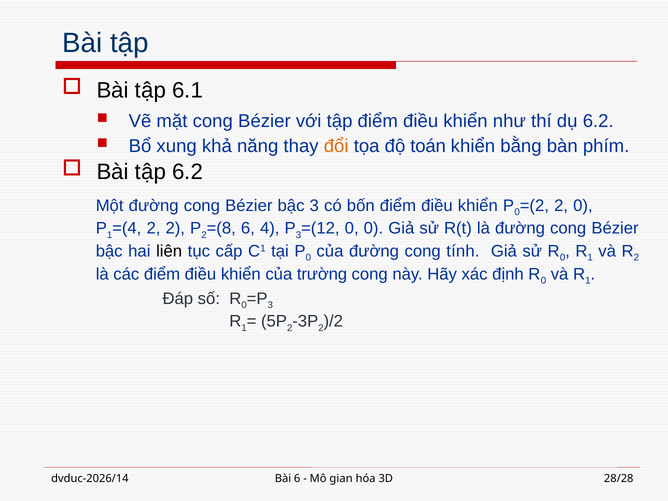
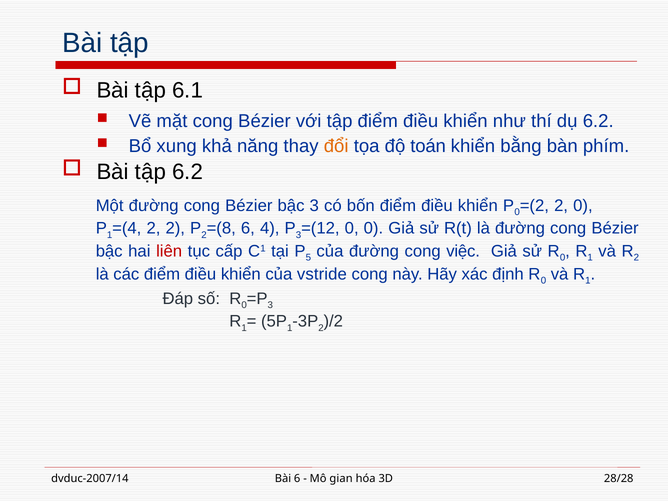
liên colour: black -> red
0 at (308, 258): 0 -> 5
tính: tính -> việc
trường: trường -> vstride
2 at (290, 328): 2 -> 1
dvduc-2026/14: dvduc-2026/14 -> dvduc-2007/14
